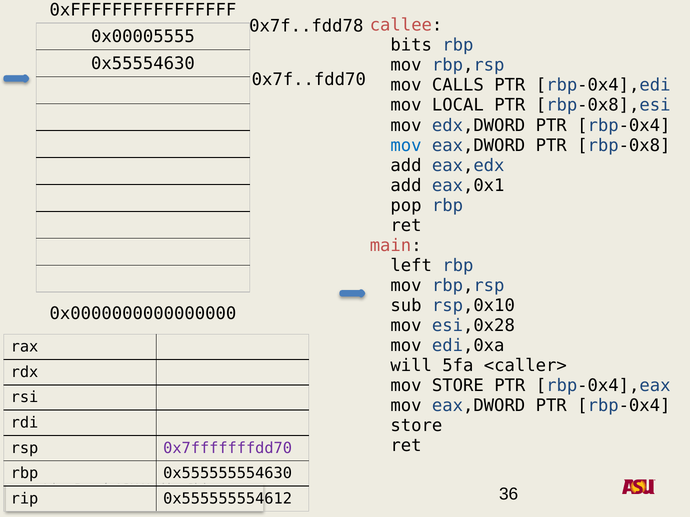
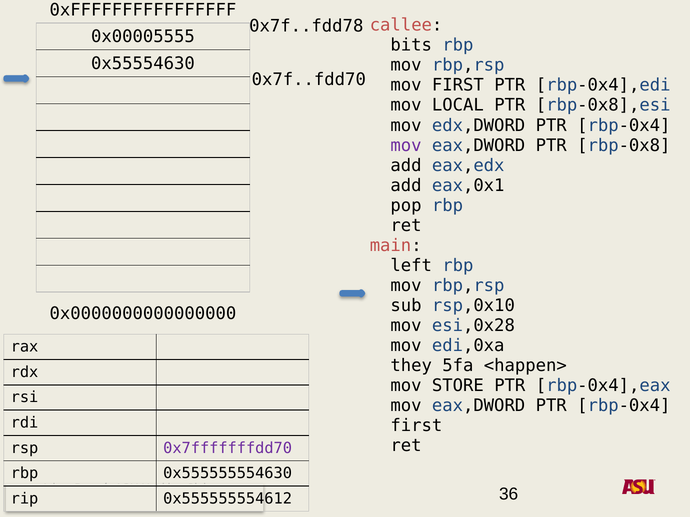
mov CALLS: CALLS -> FIRST
mov at (406, 145) colour: blue -> purple
will: will -> they
<caller>: <caller> -> <happen>
store at (416, 426): store -> first
